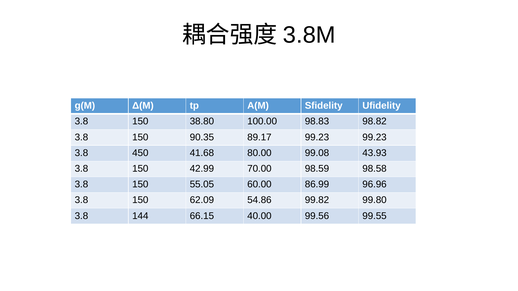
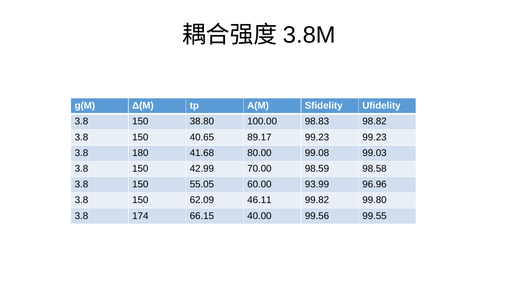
90.35: 90.35 -> 40.65
450: 450 -> 180
43.93: 43.93 -> 99.03
86.99: 86.99 -> 93.99
54.86: 54.86 -> 46.11
144: 144 -> 174
